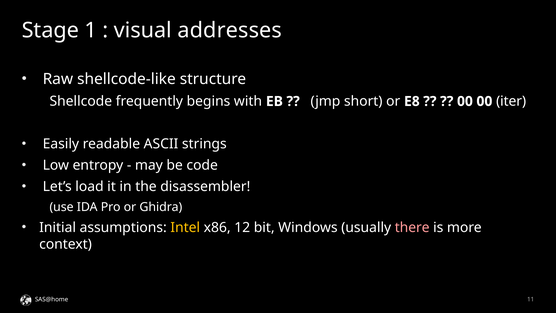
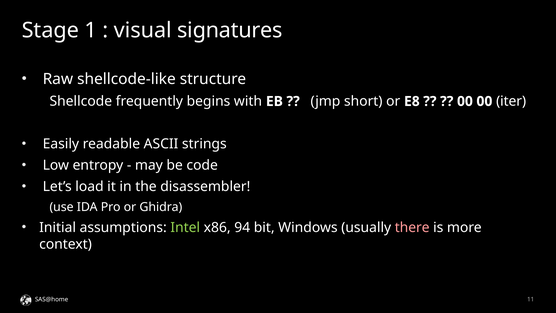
addresses: addresses -> signatures
Intel colour: yellow -> light green
12: 12 -> 94
